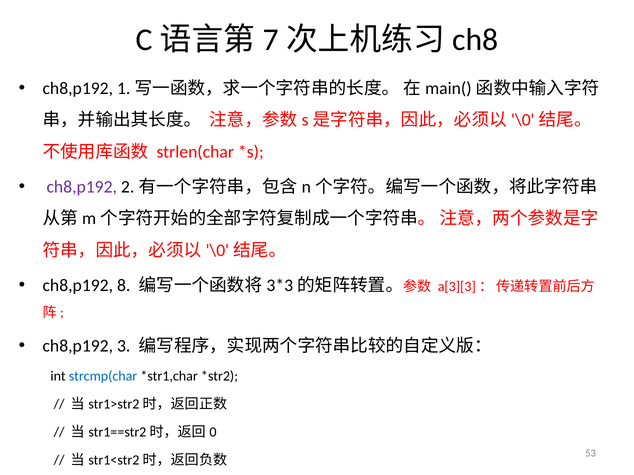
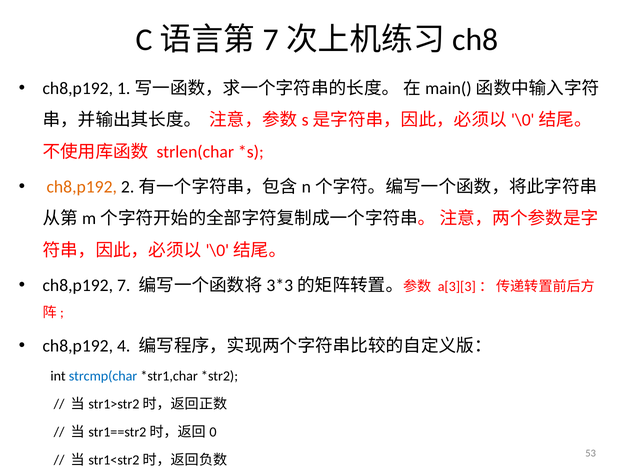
ch8,p192 at (82, 187) colour: purple -> orange
8: 8 -> 7
3: 3 -> 4
